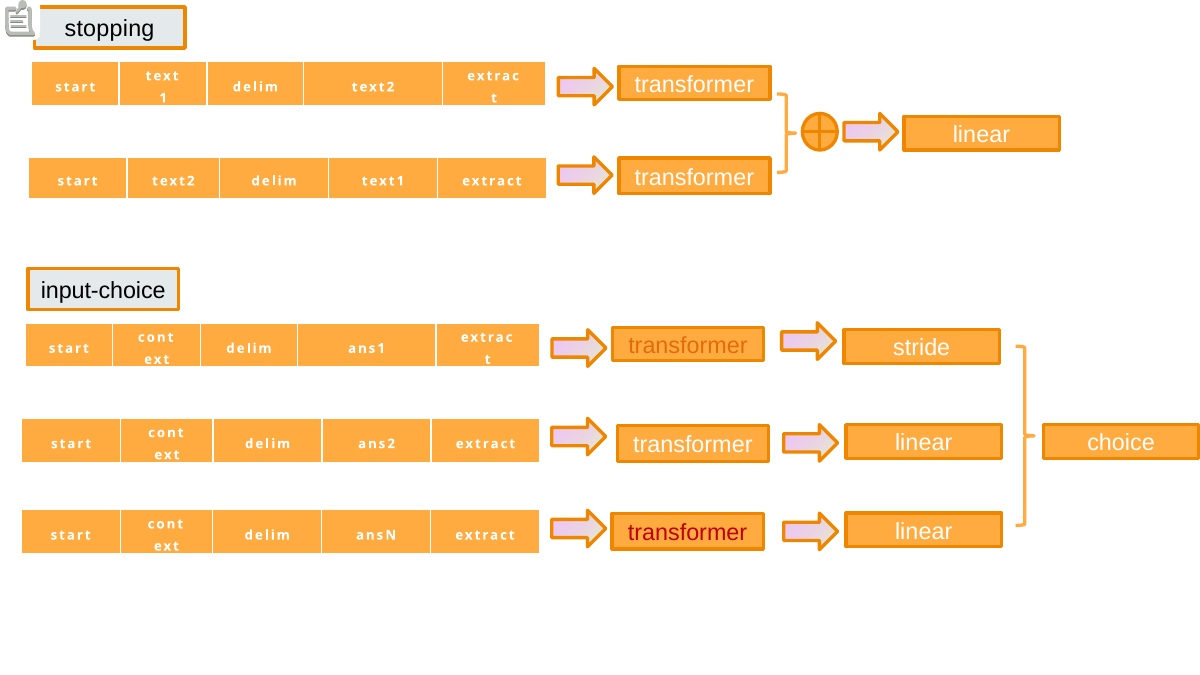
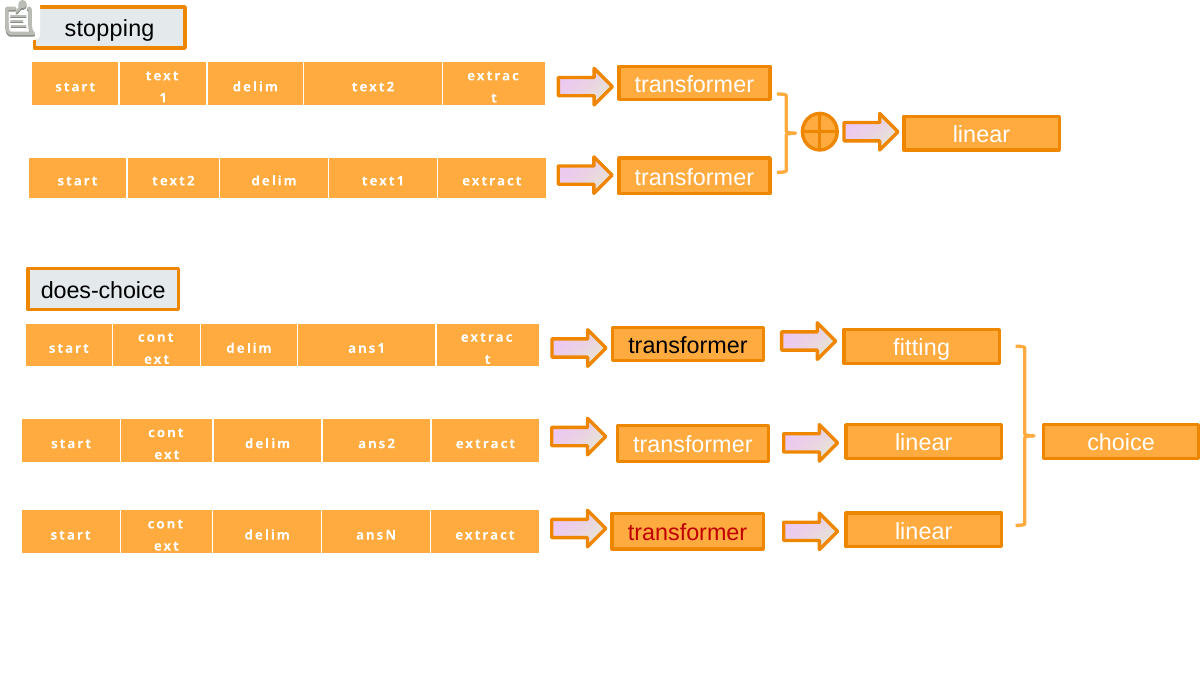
input-choice: input-choice -> does-choice
transformer at (688, 346) colour: orange -> black
stride: stride -> fitting
